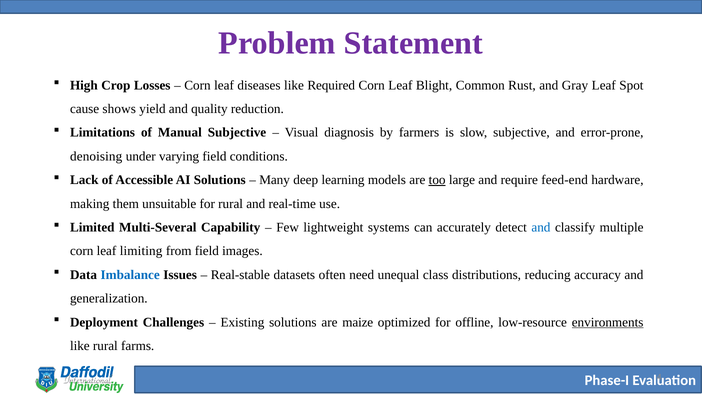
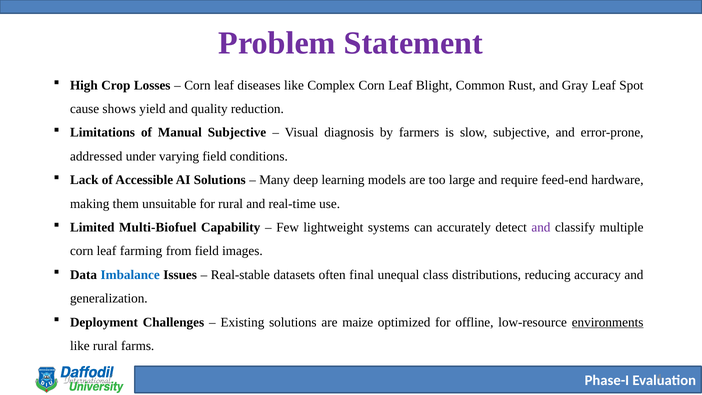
Required: Required -> Complex
denoising: denoising -> addressed
too underline: present -> none
Multi-Several: Multi-Several -> Multi-Biofuel
and at (541, 227) colour: blue -> purple
limiting: limiting -> farming
need: need -> final
